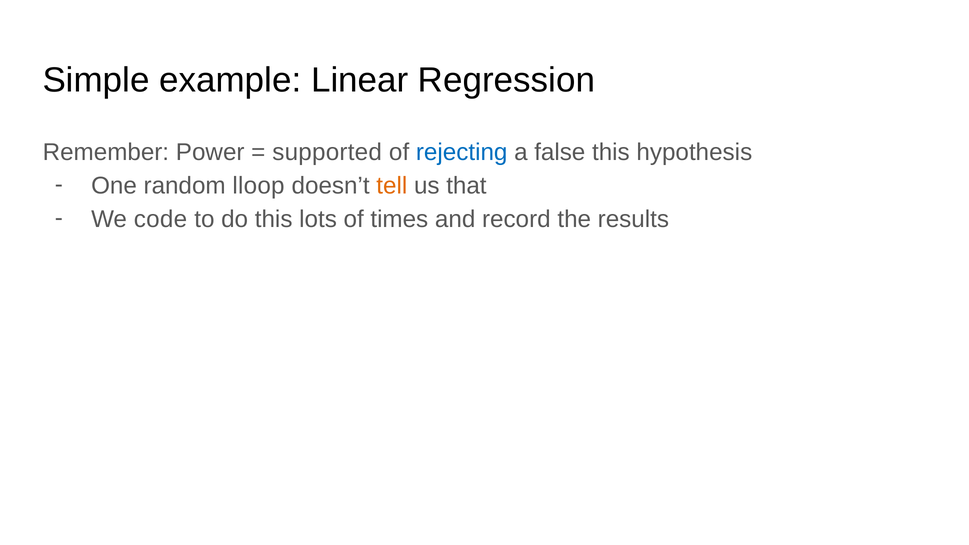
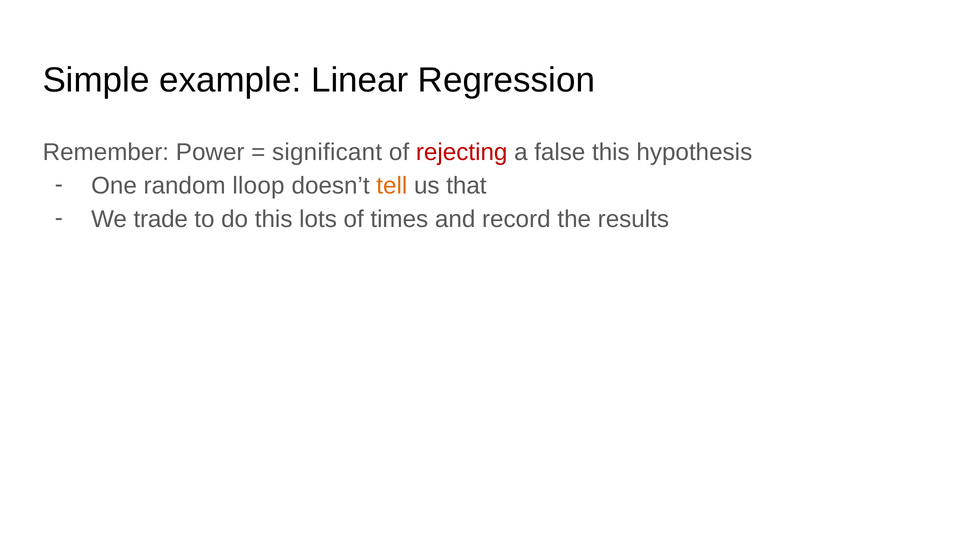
supported: supported -> significant
rejecting colour: blue -> red
code: code -> trade
